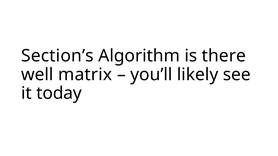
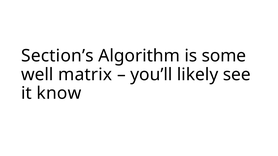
there: there -> some
today: today -> know
